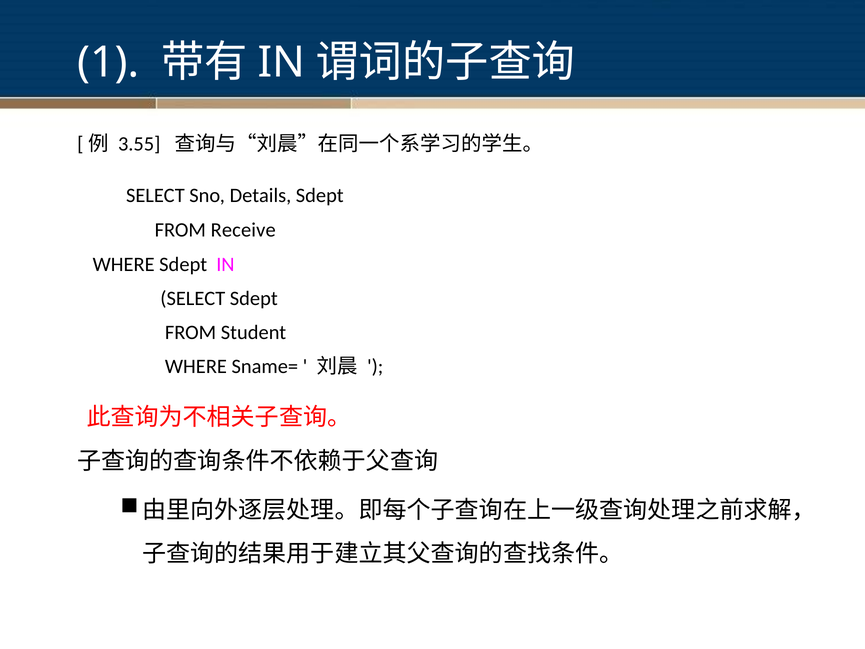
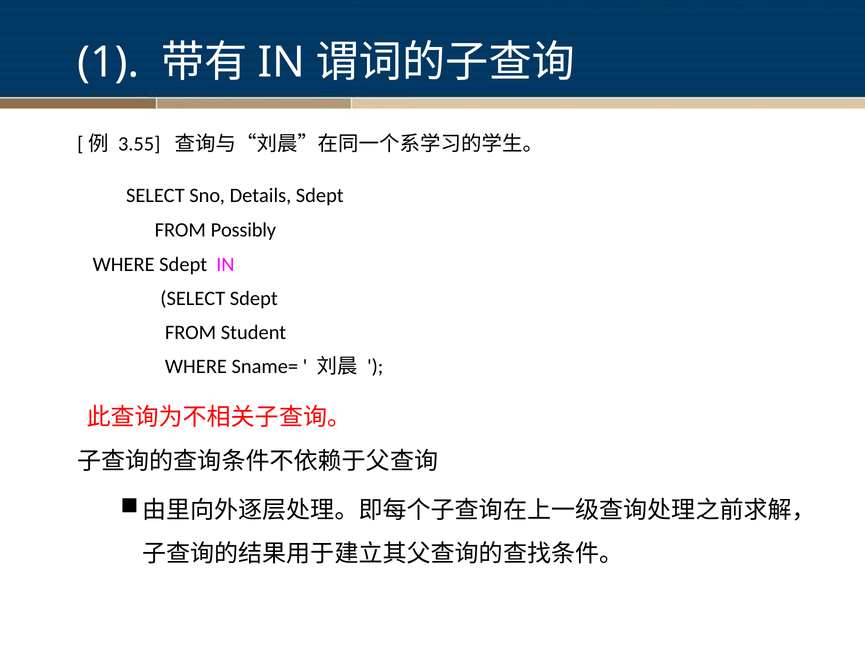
Receive: Receive -> Possibly
